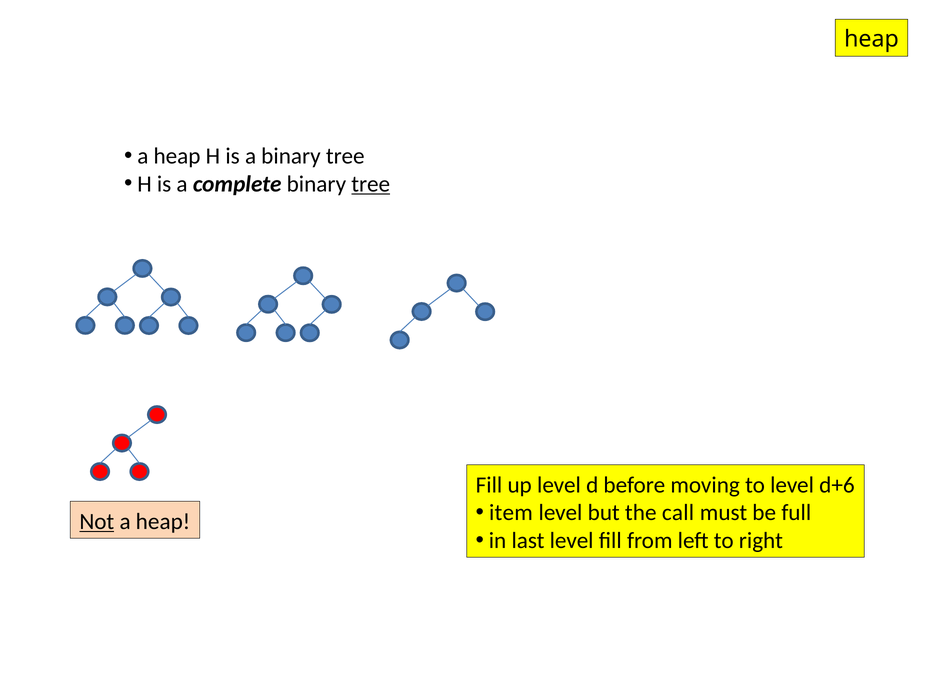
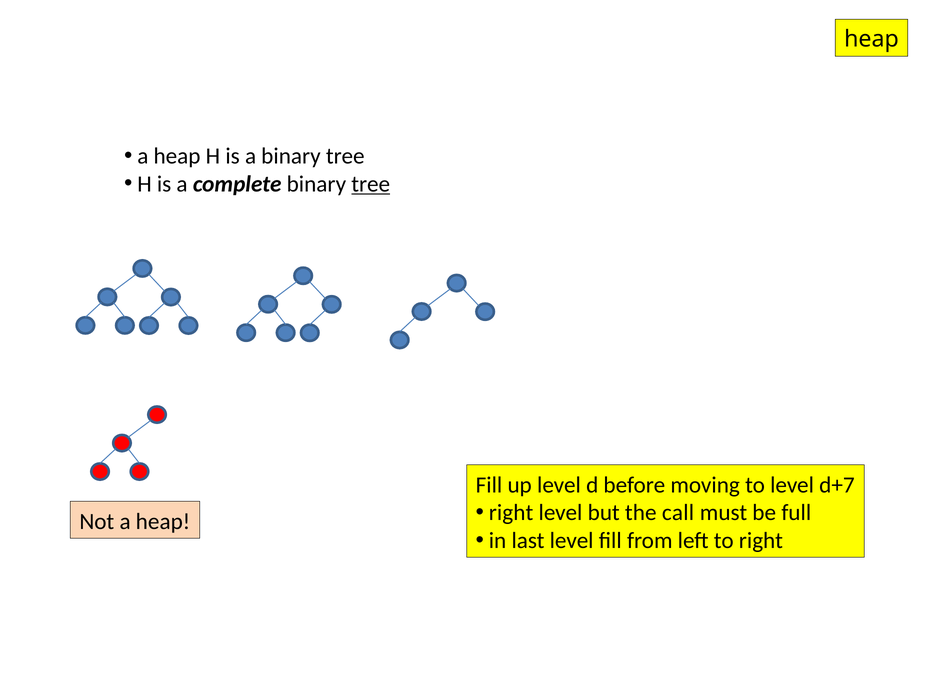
d+6: d+6 -> d+7
item at (511, 513): item -> right
Not underline: present -> none
